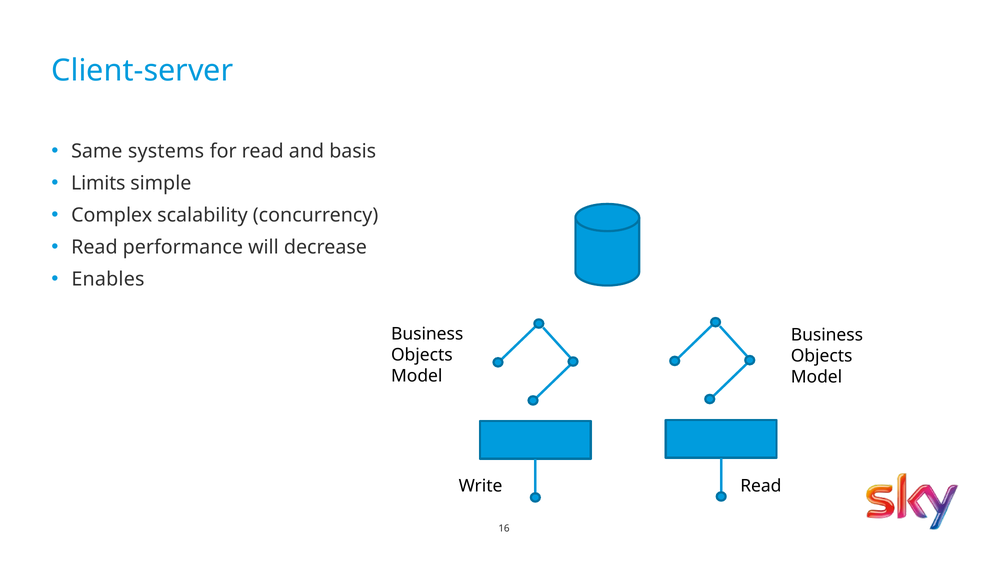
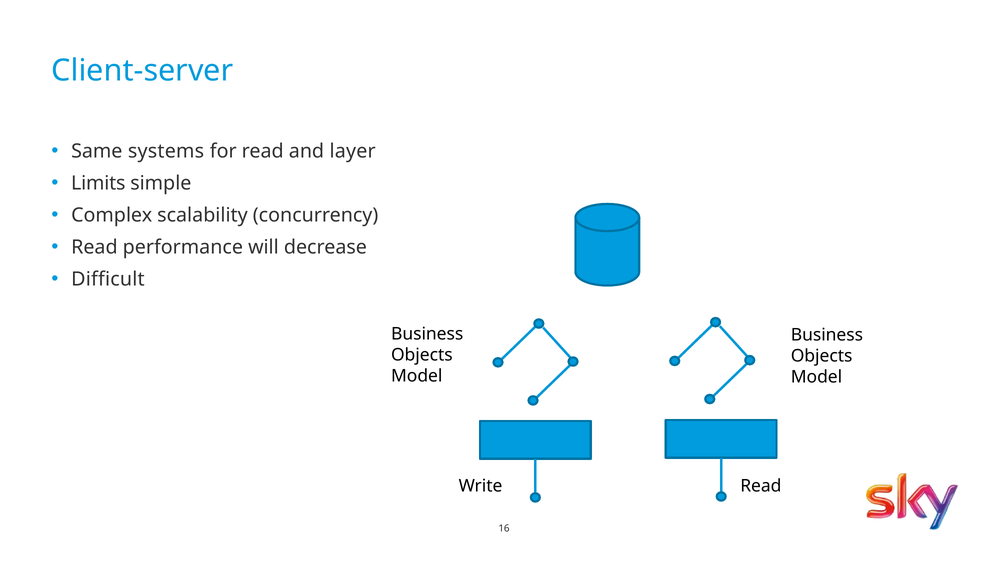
basis: basis -> layer
Enables: Enables -> Difficult
